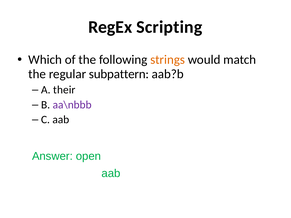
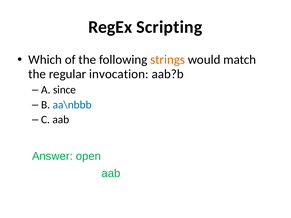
subpattern: subpattern -> invocation
their: their -> since
aa\nbbb colour: purple -> blue
